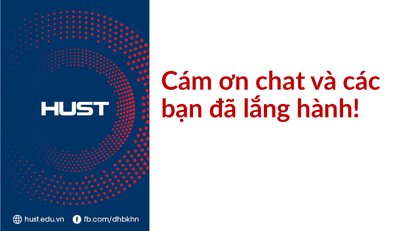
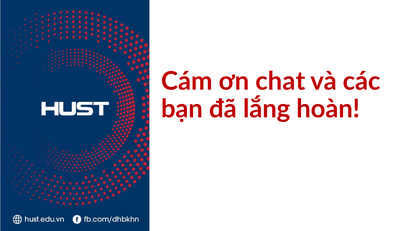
hành: hành -> hoàn
